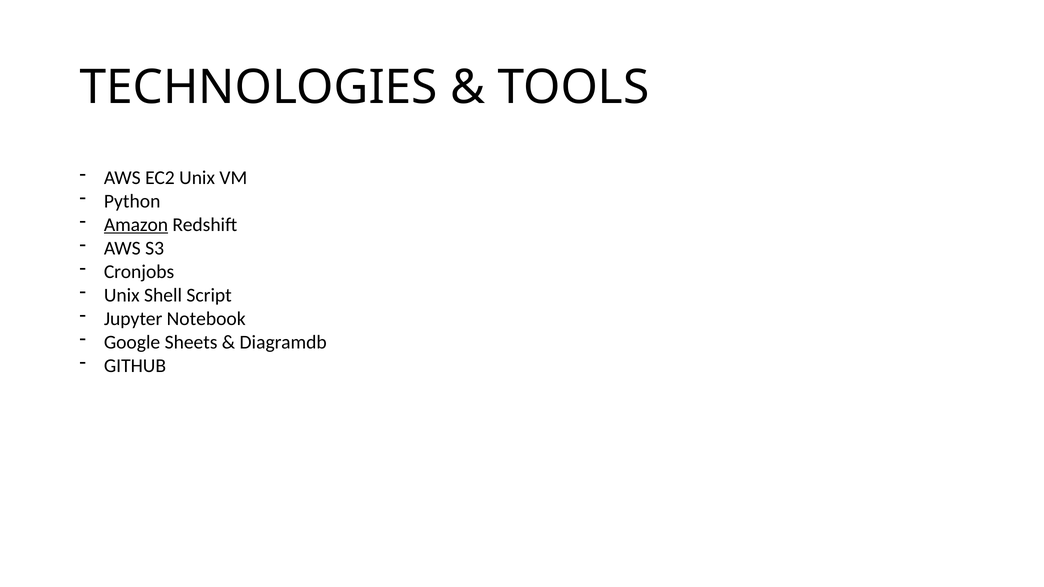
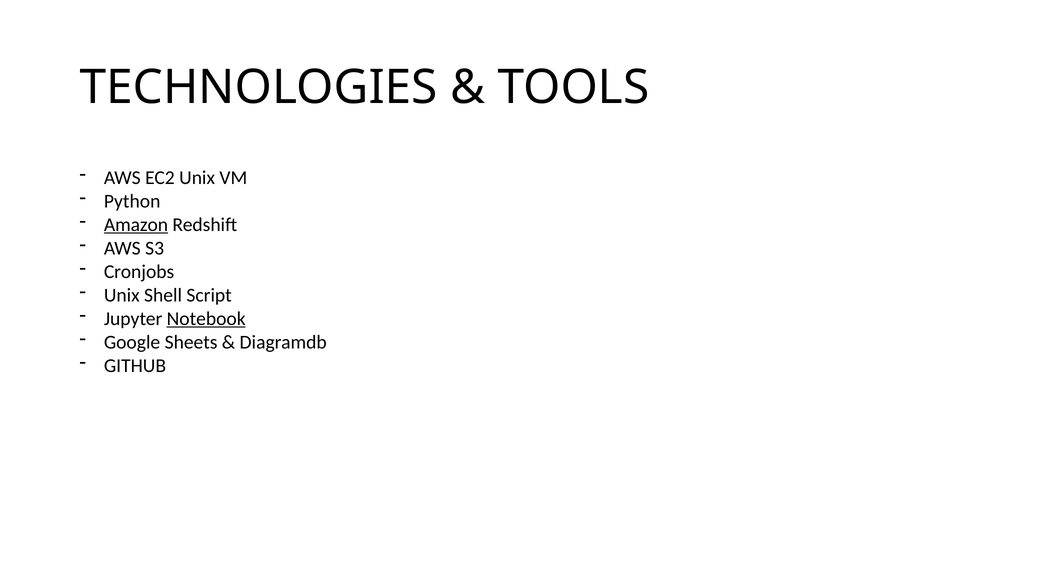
Notebook underline: none -> present
